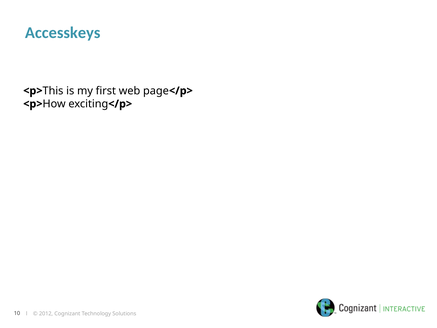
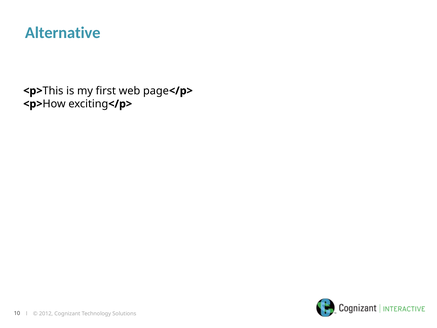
Accesskeys: Accesskeys -> Alternative
